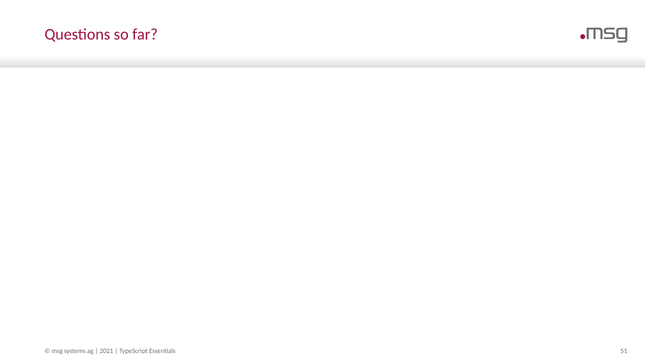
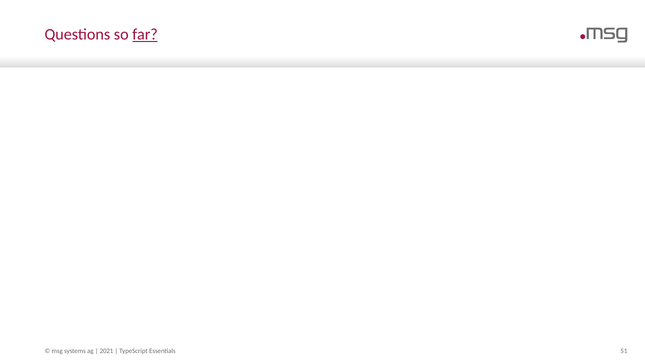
far underline: none -> present
